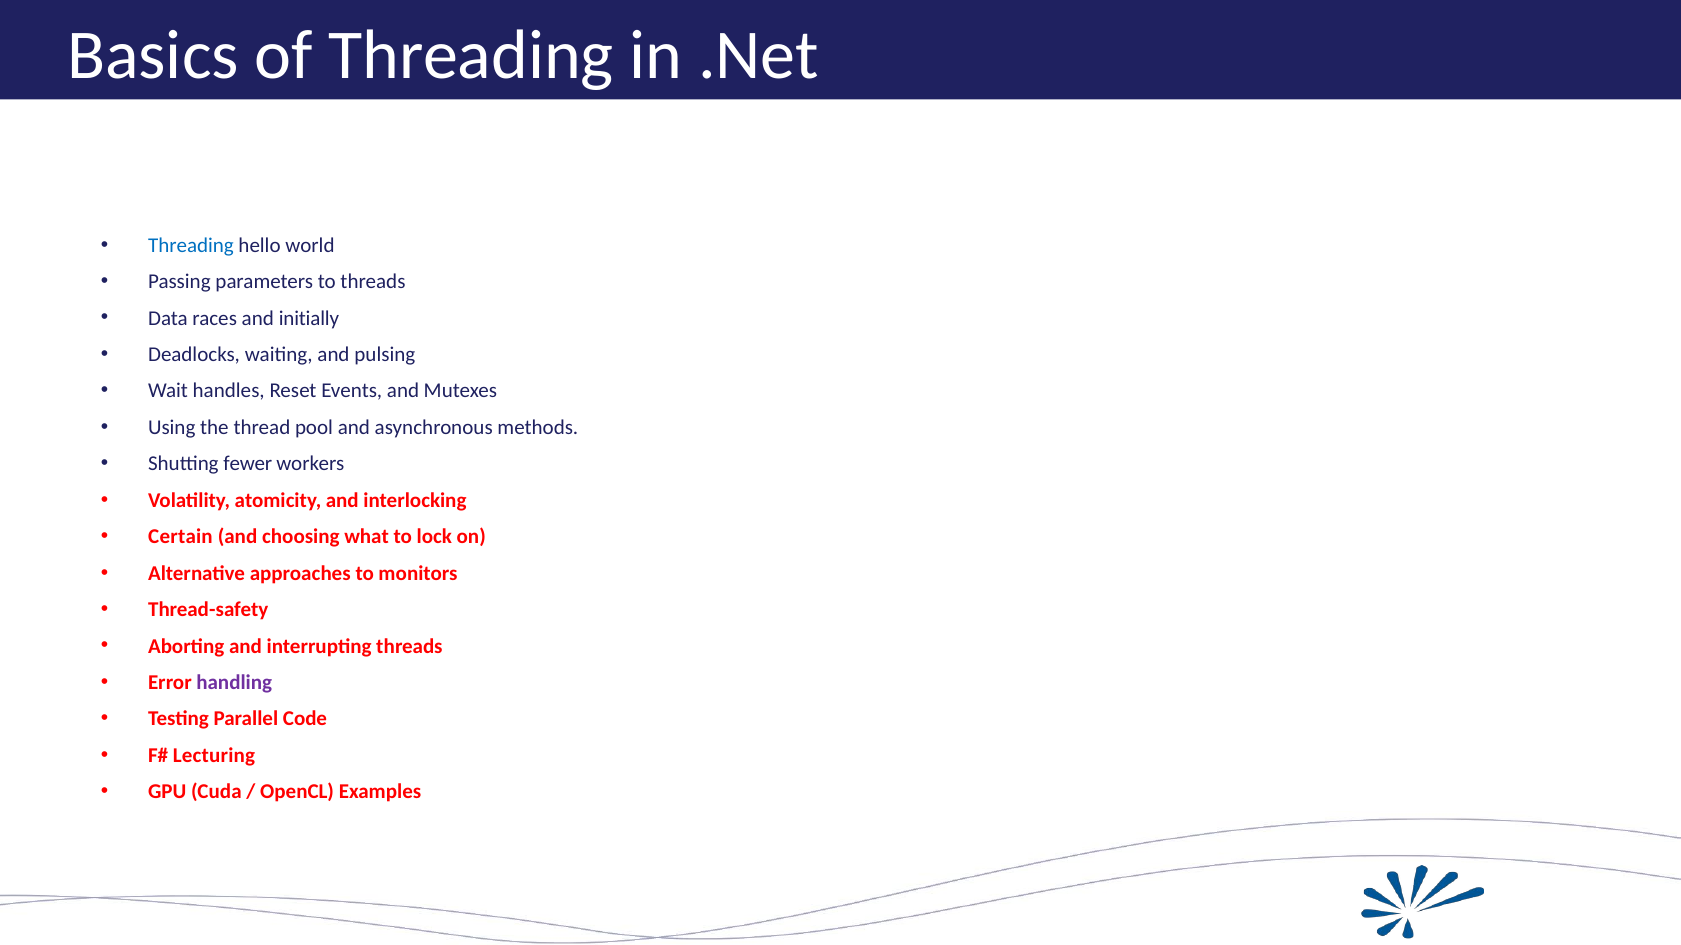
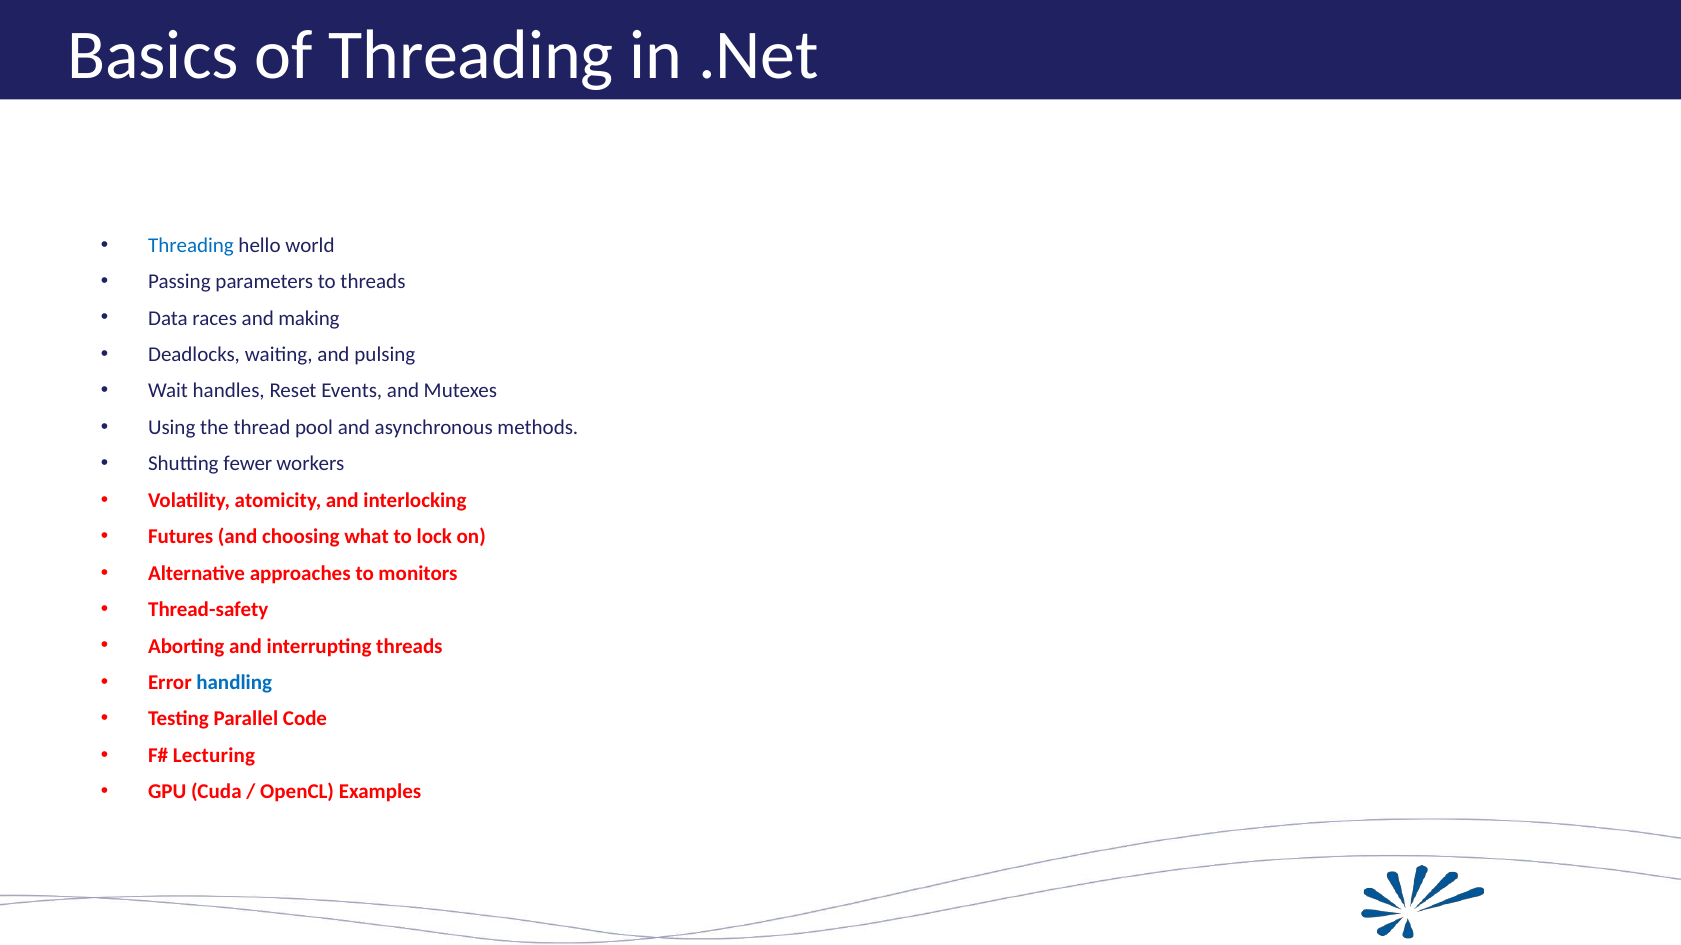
initially: initially -> making
Certain: Certain -> Futures
handling colour: purple -> blue
